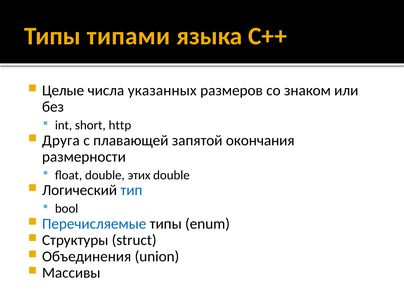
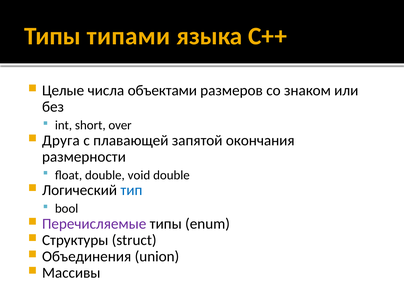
указанных: указанных -> объектами
http: http -> over
этих: этих -> void
Перечисляемые colour: blue -> purple
